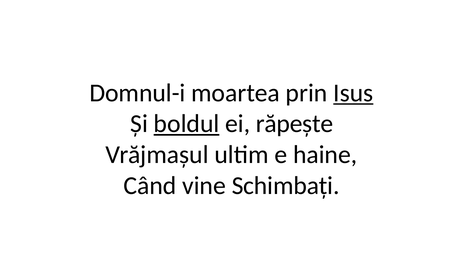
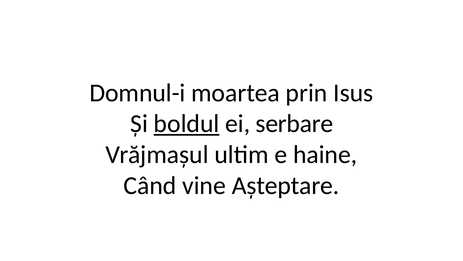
Isus underline: present -> none
răpește: răpește -> serbare
Schimbați: Schimbați -> Așteptare
